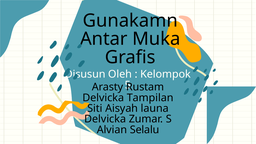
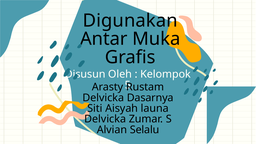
Gunakamn: Gunakamn -> Digunakan
Tampilan: Tampilan -> Dasarnya
